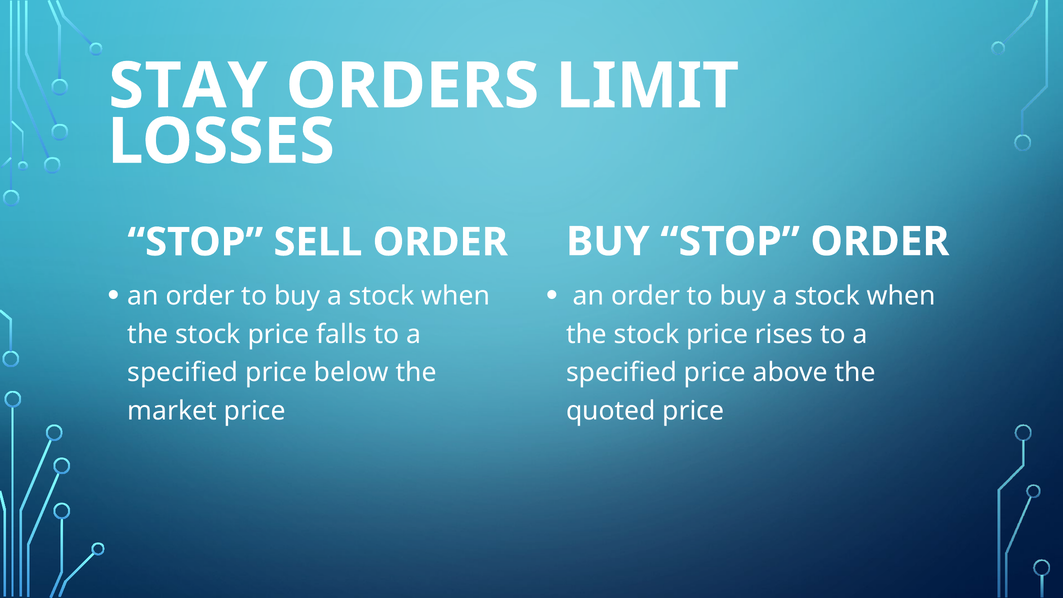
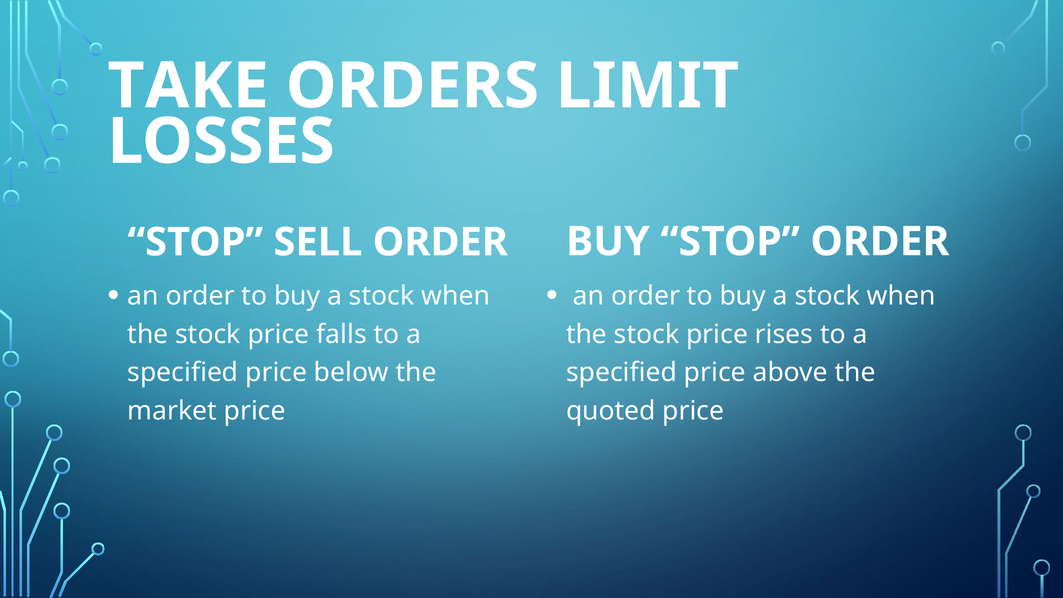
STAY: STAY -> TAKE
